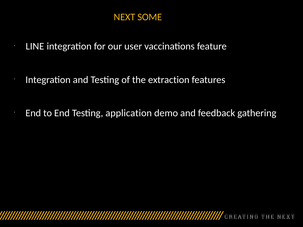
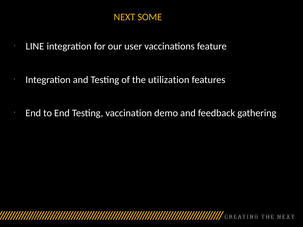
extraction: extraction -> utilization
application: application -> vaccination
